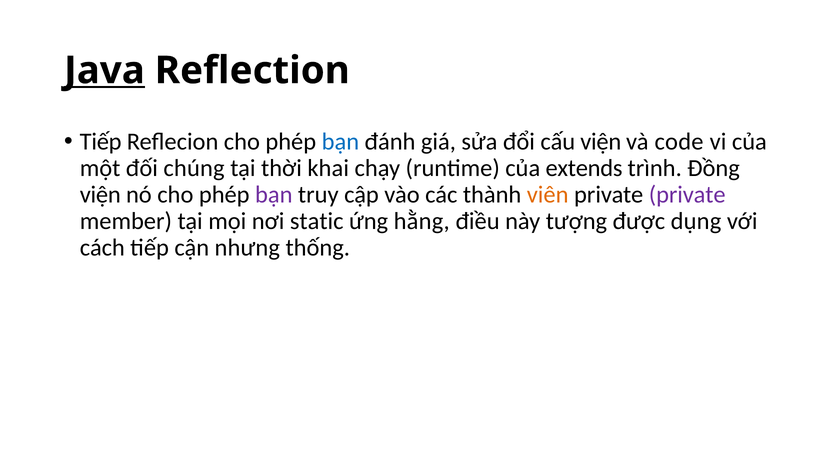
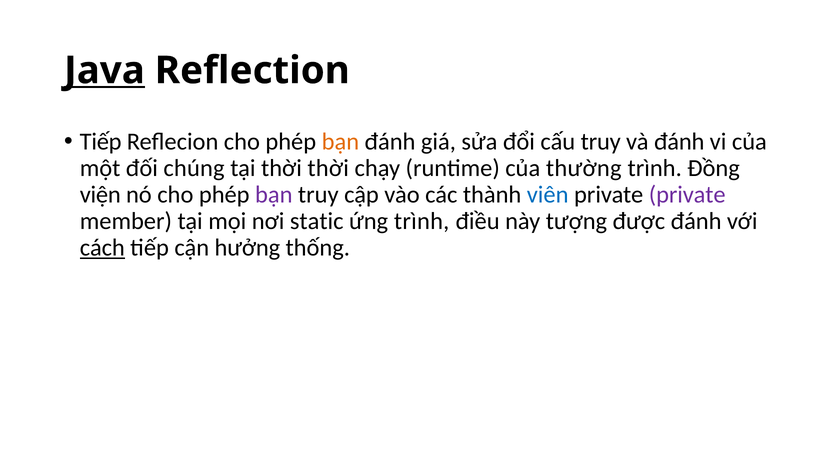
bạn at (340, 142) colour: blue -> orange
cấu viện: viện -> truy
và code: code -> đánh
thời khai: khai -> thời
extends: extends -> thường
viên colour: orange -> blue
ứng hằng: hằng -> trình
được dụng: dụng -> đánh
cách underline: none -> present
nhưng: nhưng -> hưởng
